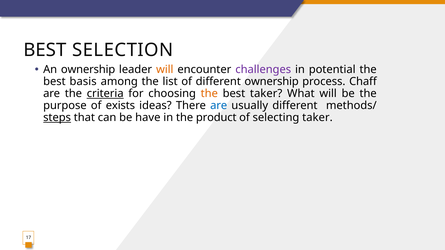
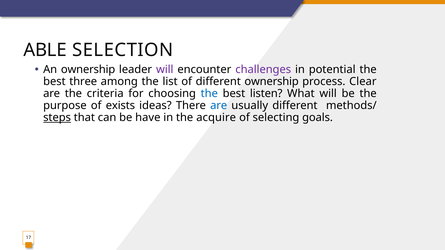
BEST at (45, 50): BEST -> ABLE
will at (165, 70) colour: orange -> purple
basis: basis -> three
Chaff: Chaff -> Clear
criteria underline: present -> none
the at (209, 94) colour: orange -> blue
best taker: taker -> listen
product: product -> acquire
selecting taker: taker -> goals
